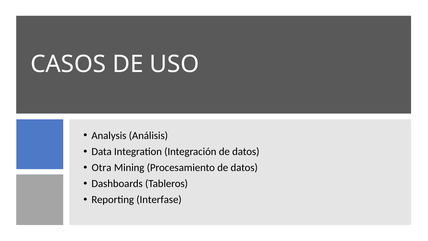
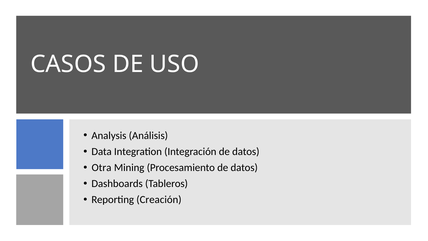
Interfase: Interfase -> Creación
